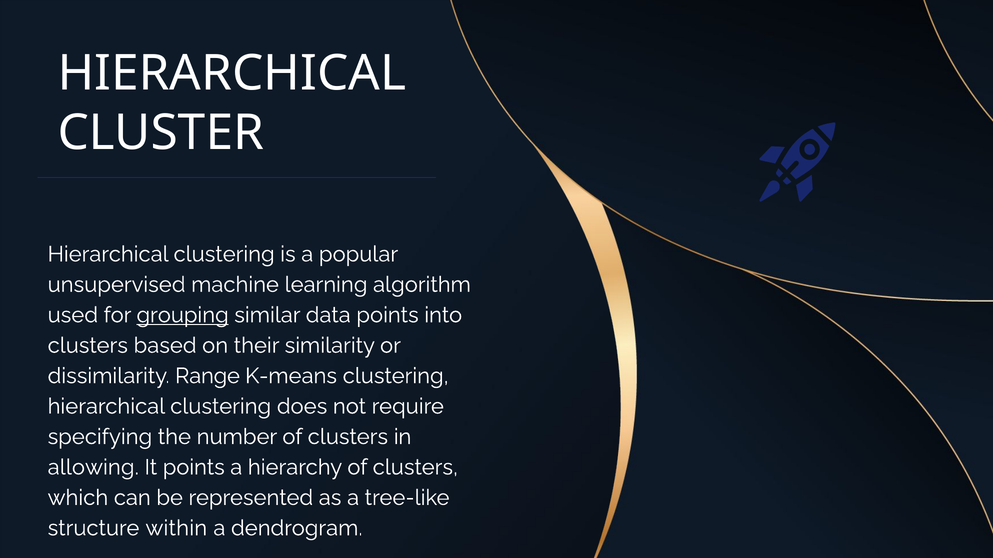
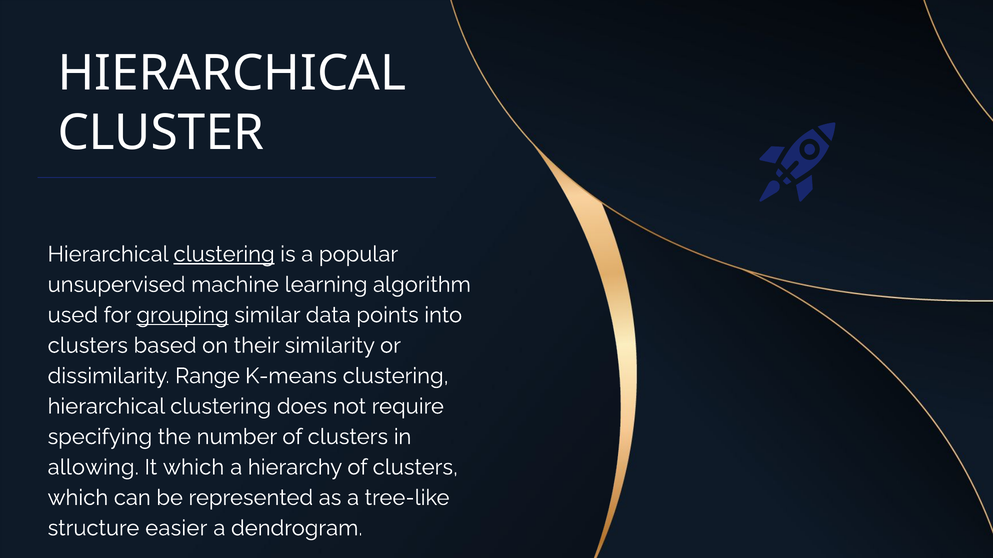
clustering at (224, 254) underline: none -> present
It points: points -> which
within: within -> easier
